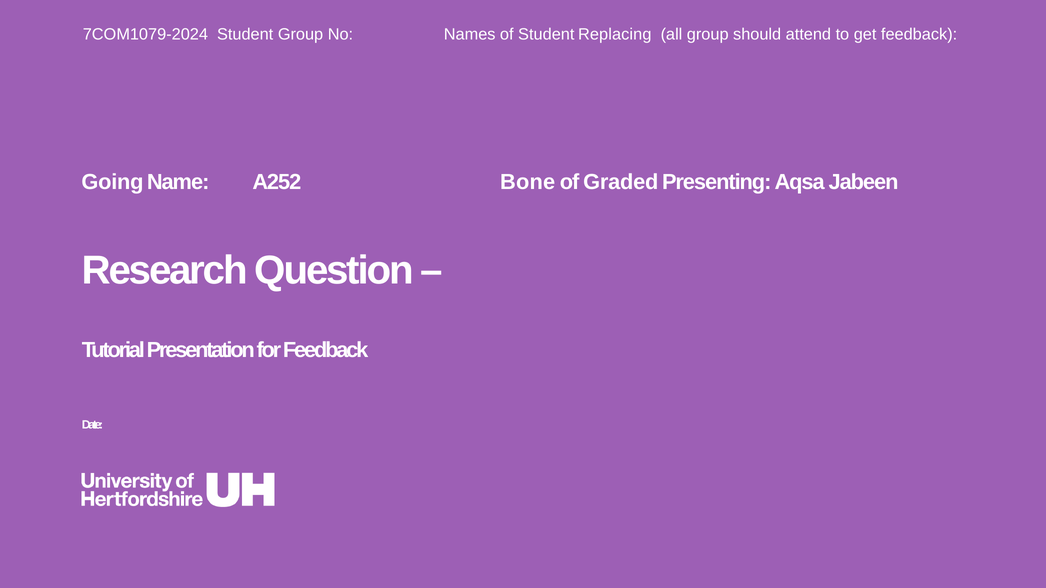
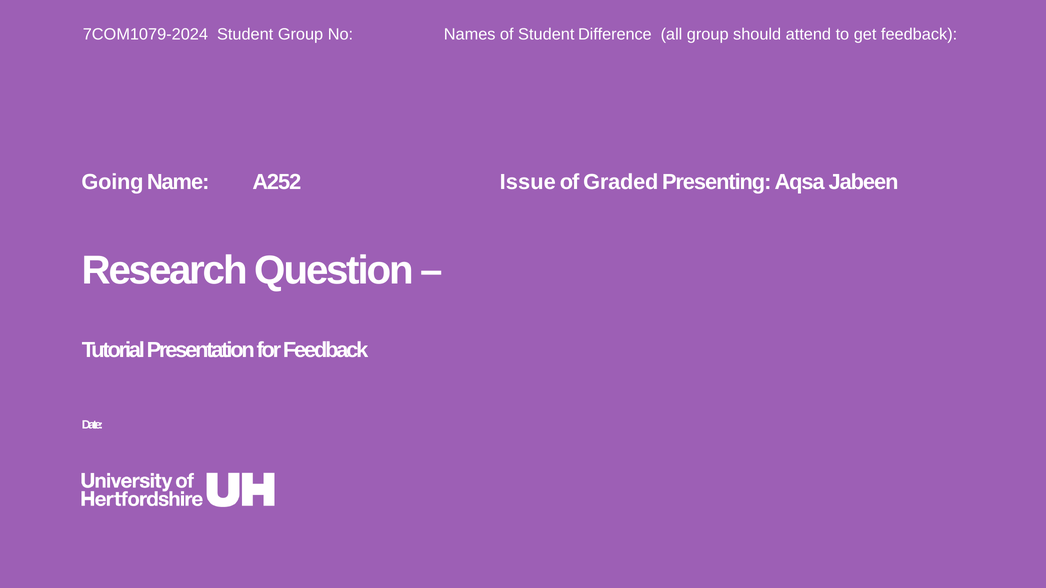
Replacing: Replacing -> Difference
Bone: Bone -> Issue
